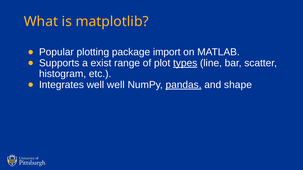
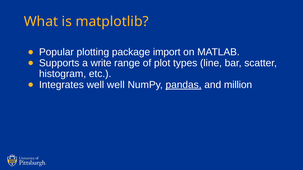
exist: exist -> write
types underline: present -> none
shape: shape -> million
